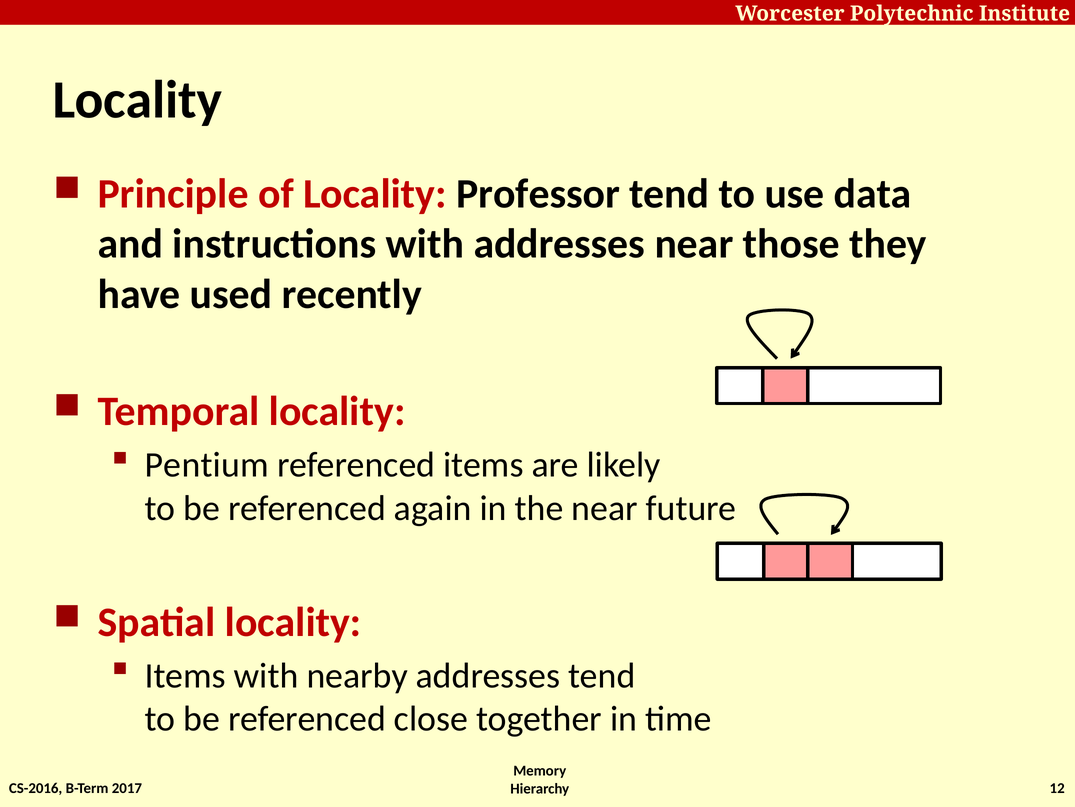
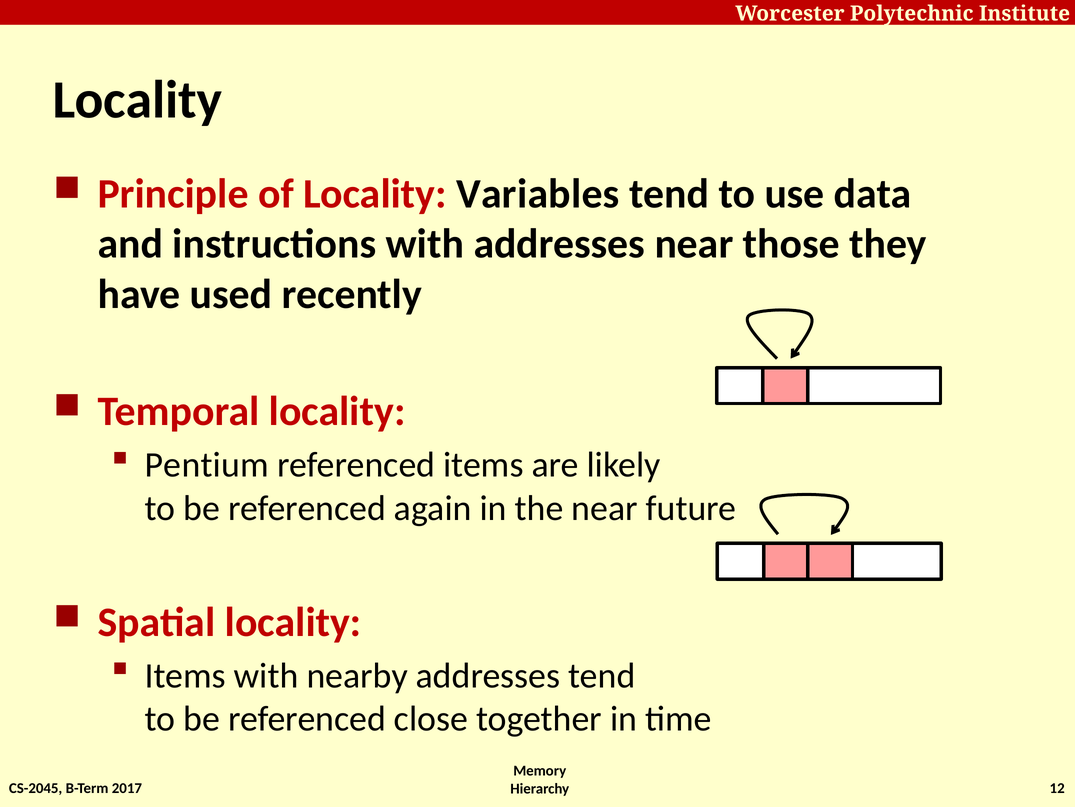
Professor: Professor -> Variables
CS-2016: CS-2016 -> CS-2045
